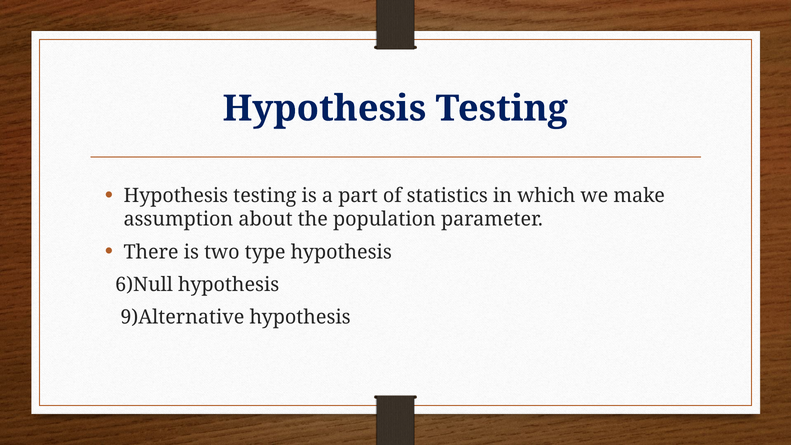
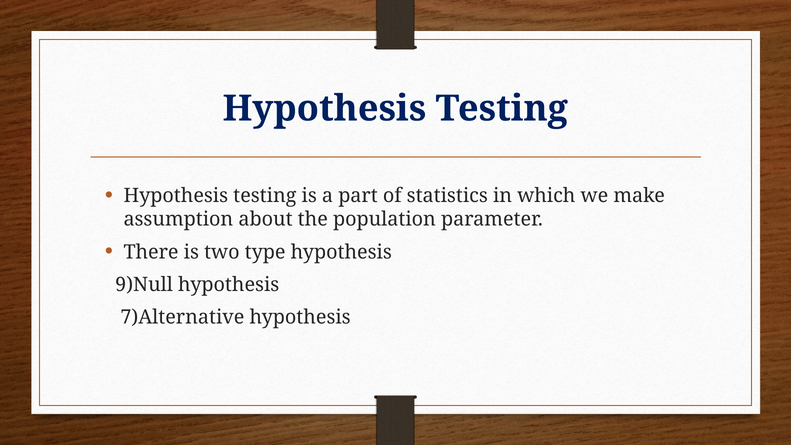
6)Null: 6)Null -> 9)Null
9)Alternative: 9)Alternative -> 7)Alternative
